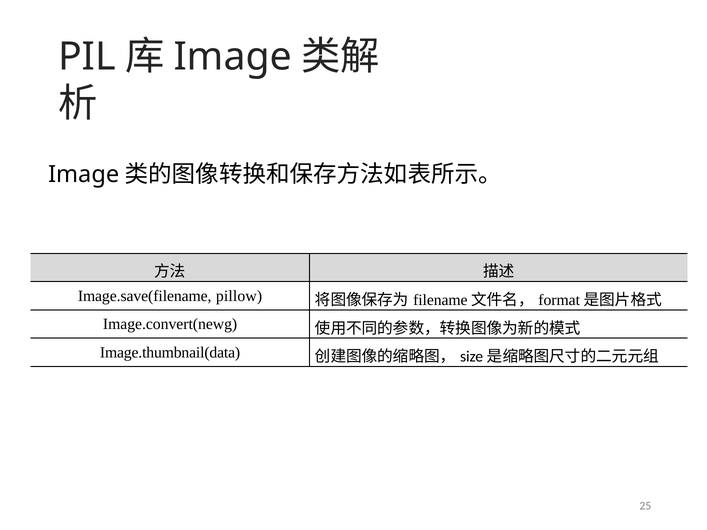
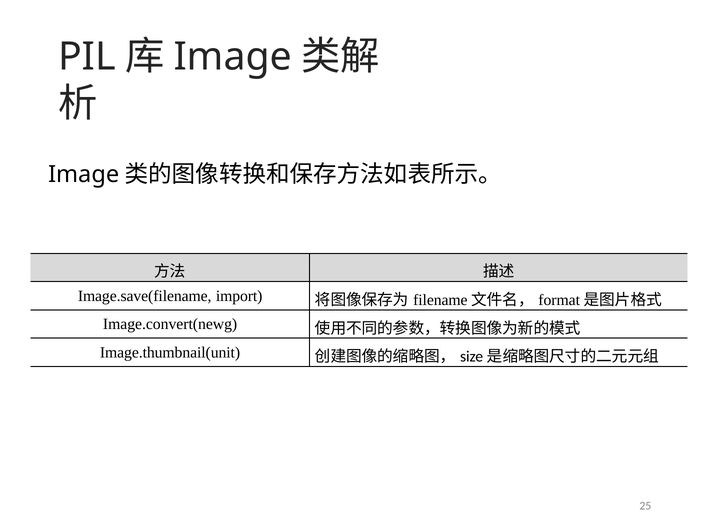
pillow: pillow -> import
Image.thumbnail(data: Image.thumbnail(data -> Image.thumbnail(unit
